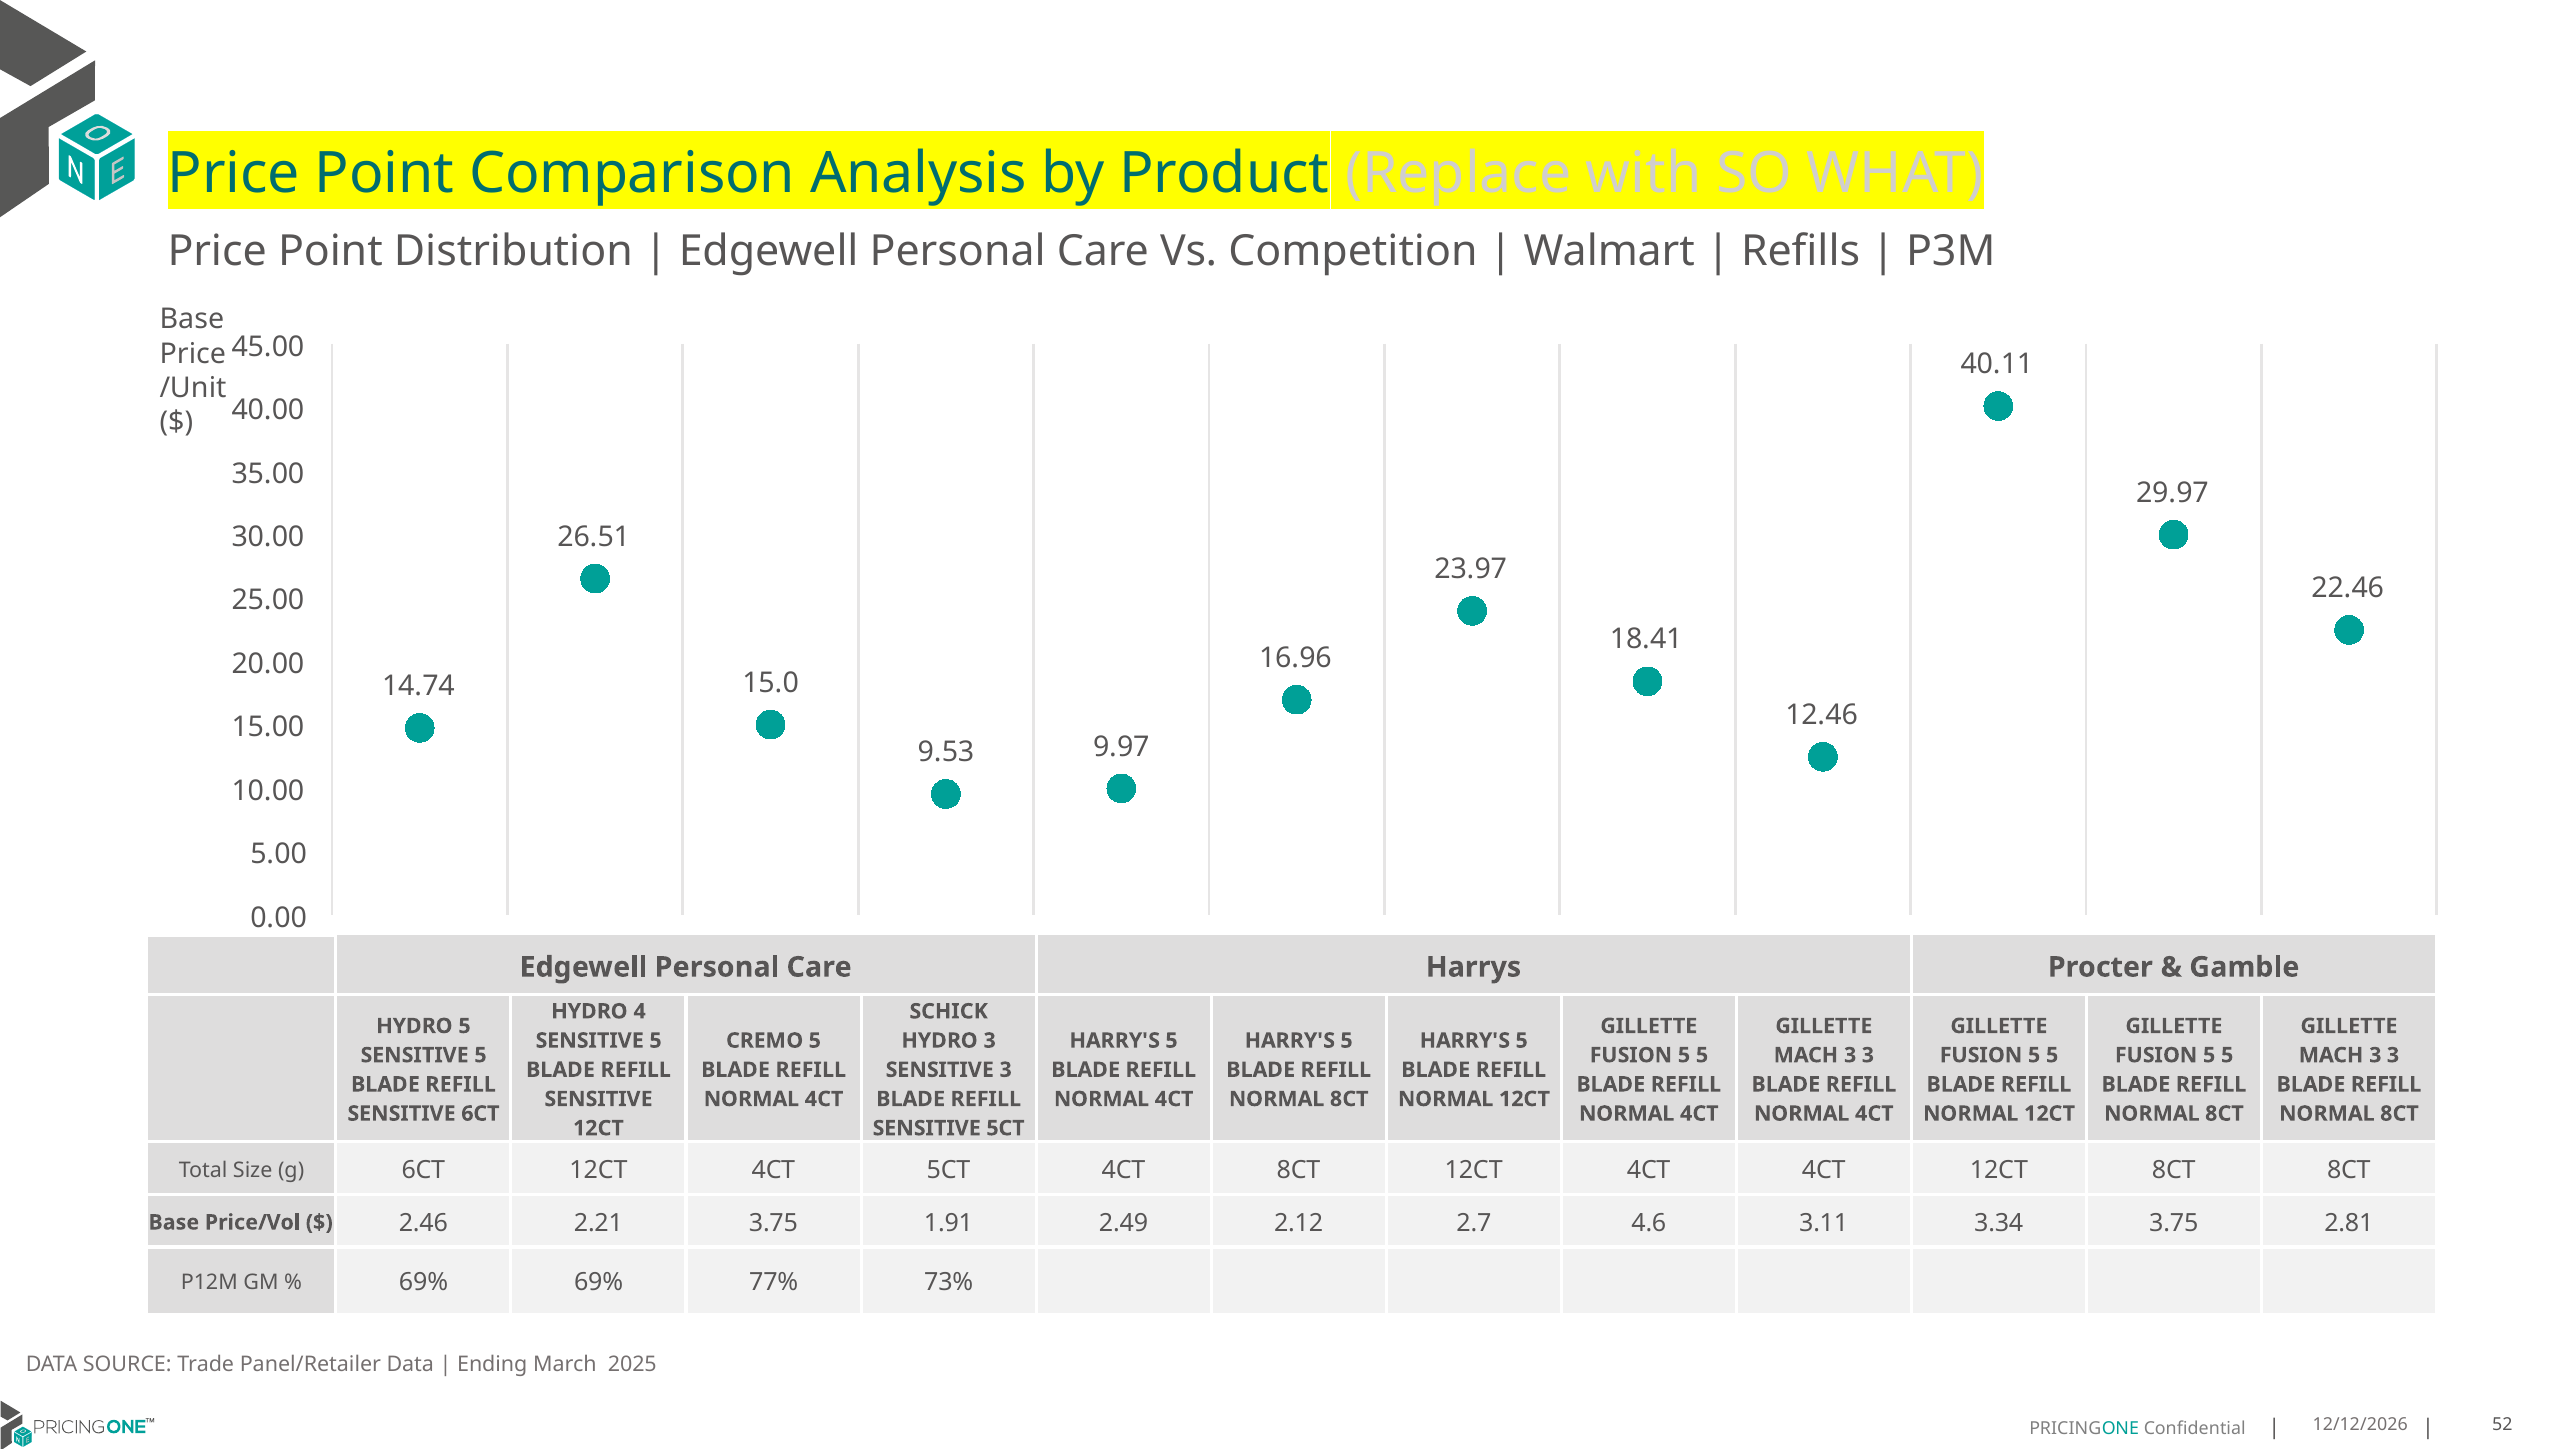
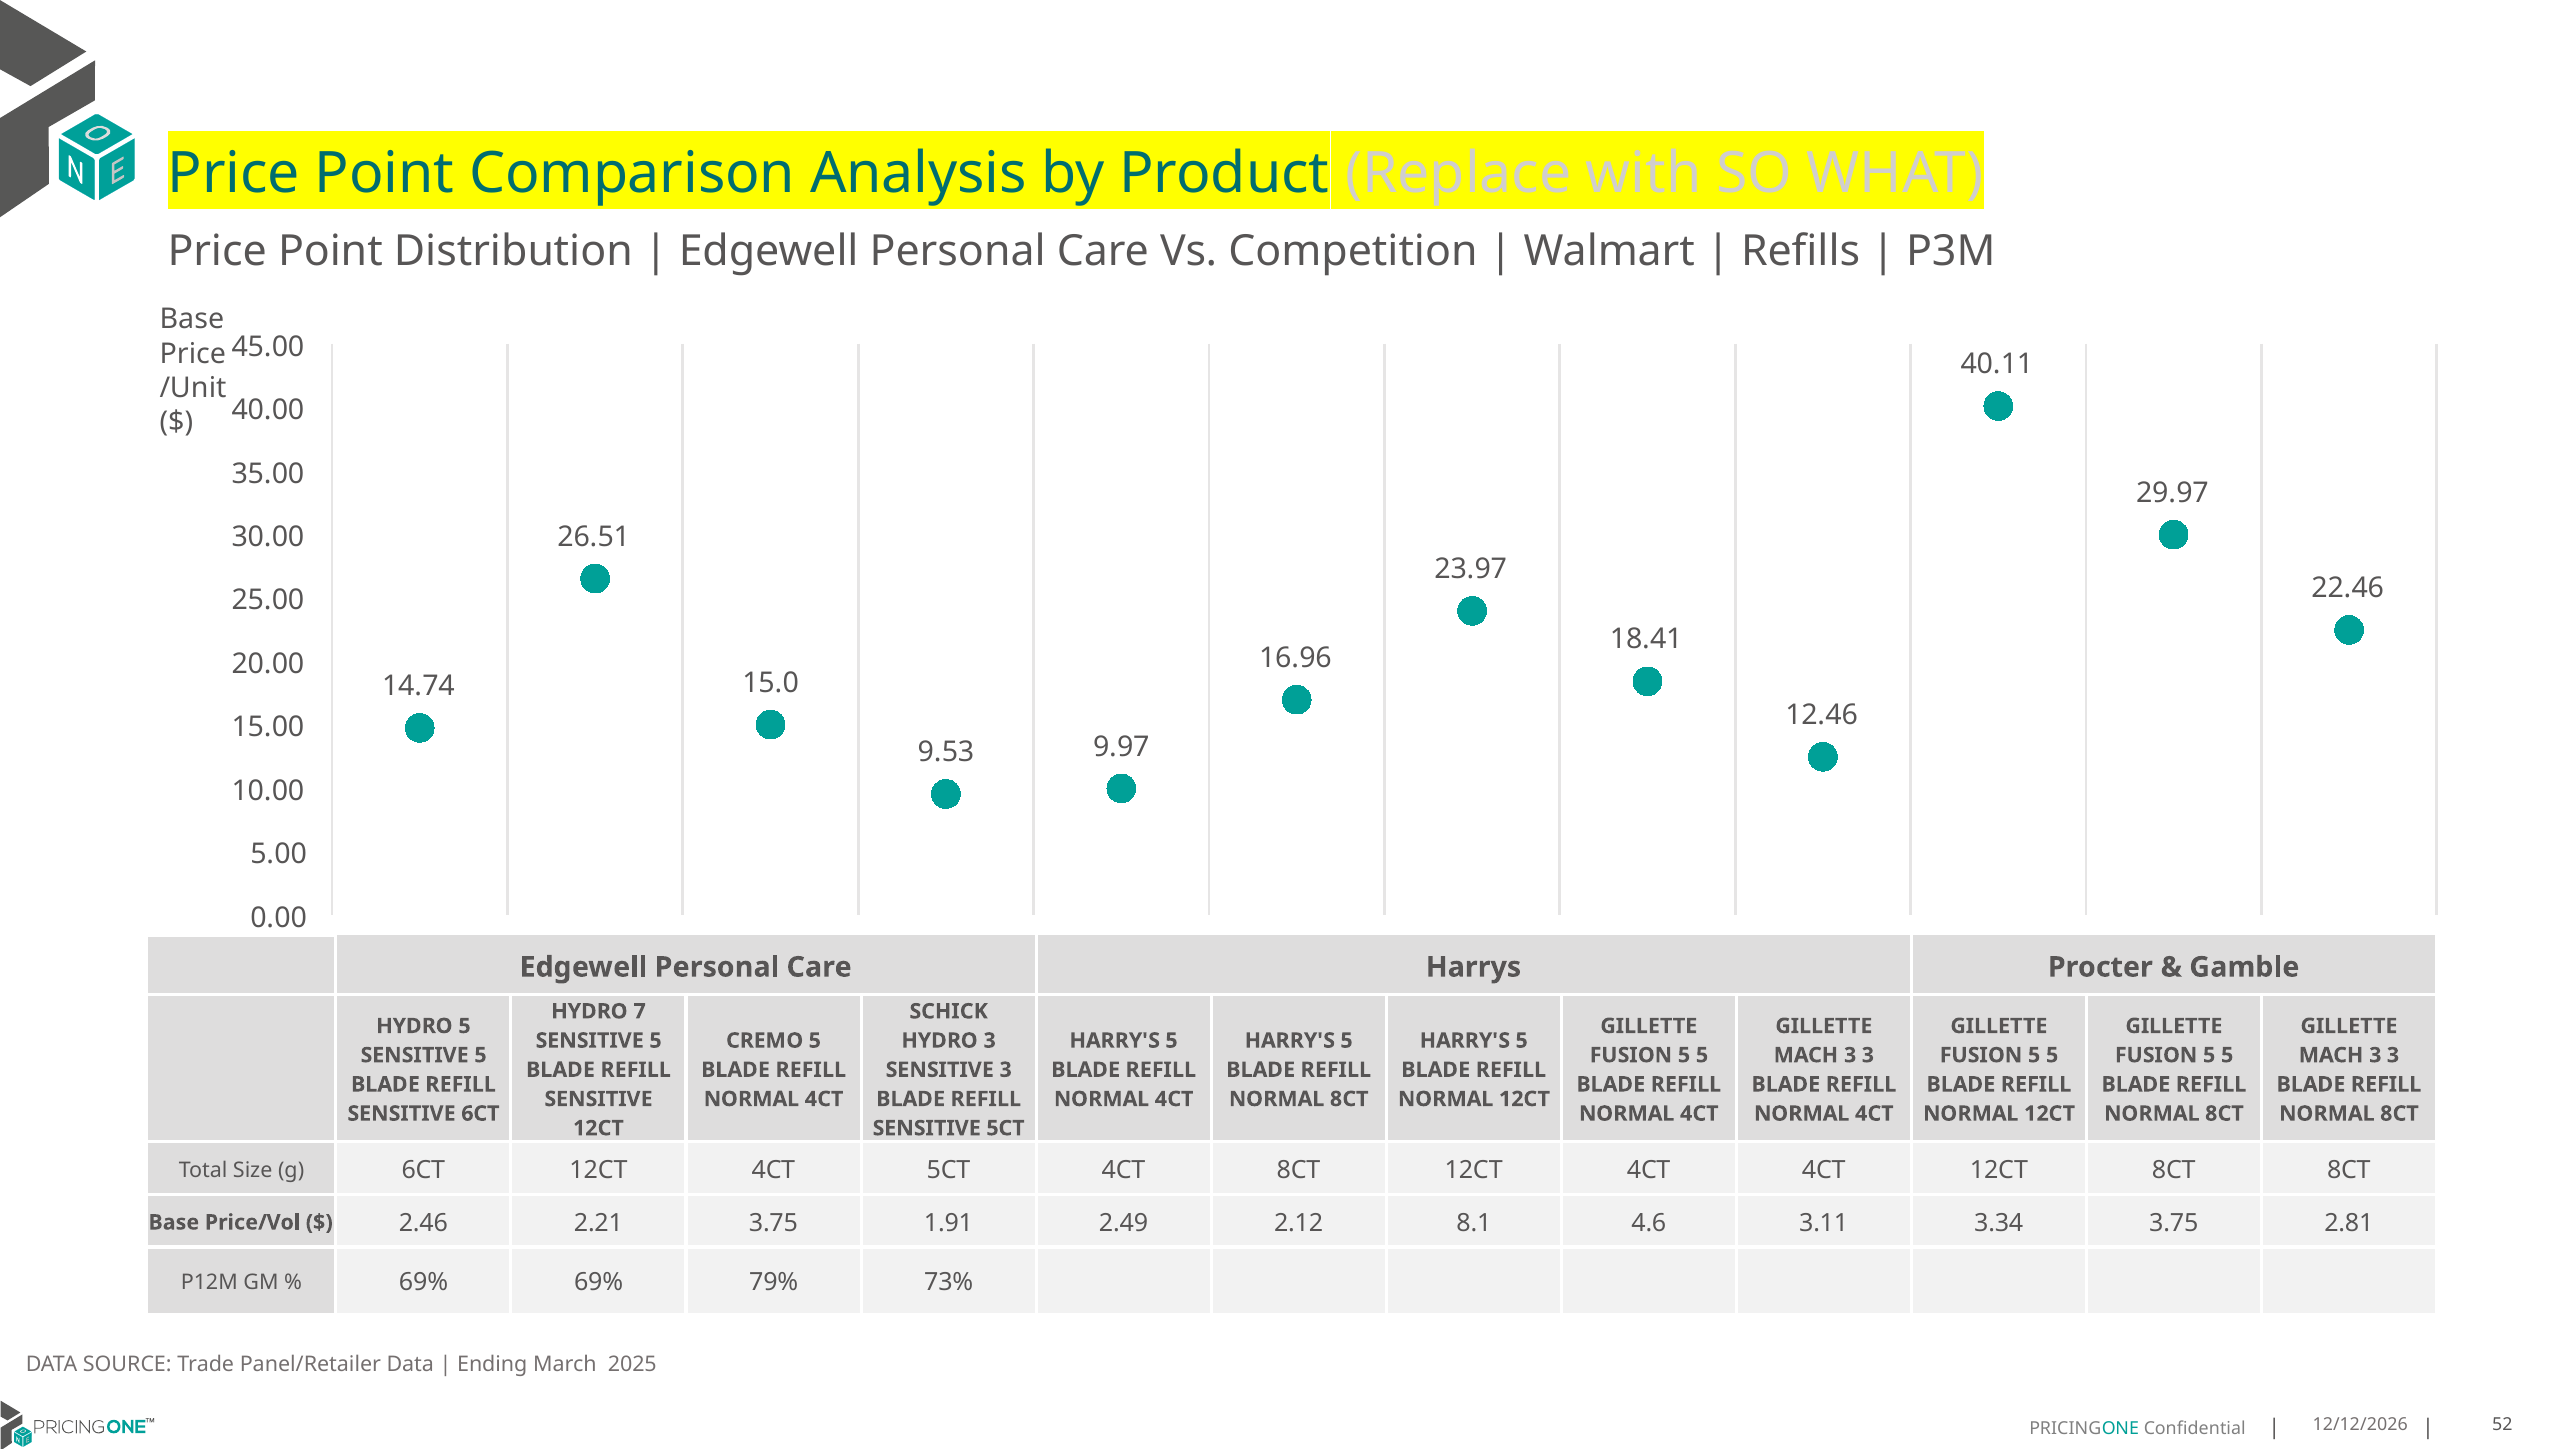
4: 4 -> 7
2.7: 2.7 -> 8.1
77%: 77% -> 79%
